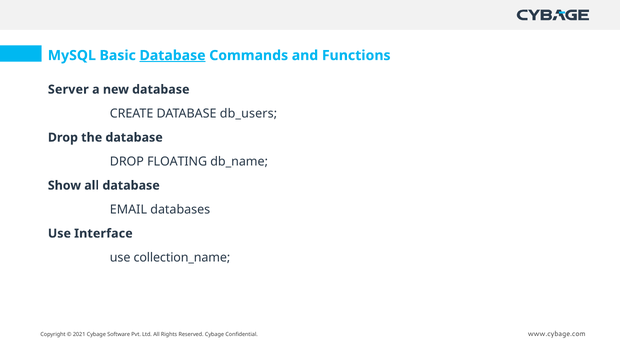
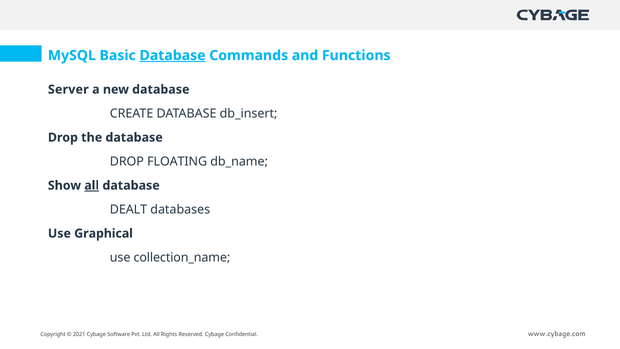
db_users: db_users -> db_insert
all at (92, 185) underline: none -> present
EMAIL: EMAIL -> DEALT
Interface: Interface -> Graphical
